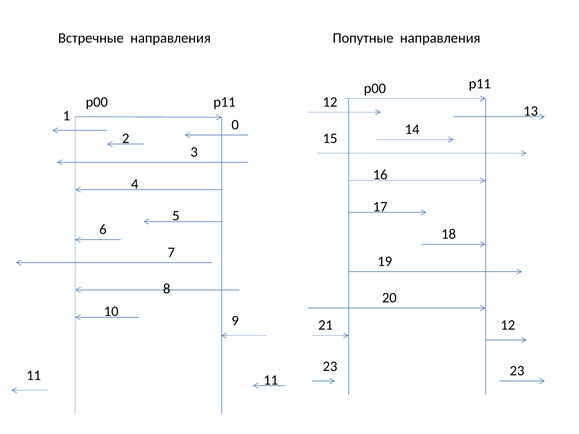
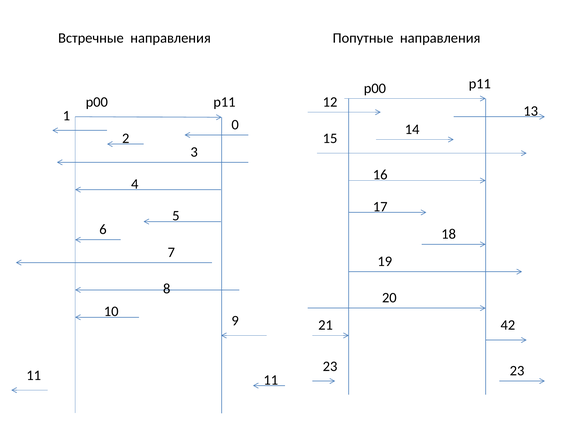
21 12: 12 -> 42
